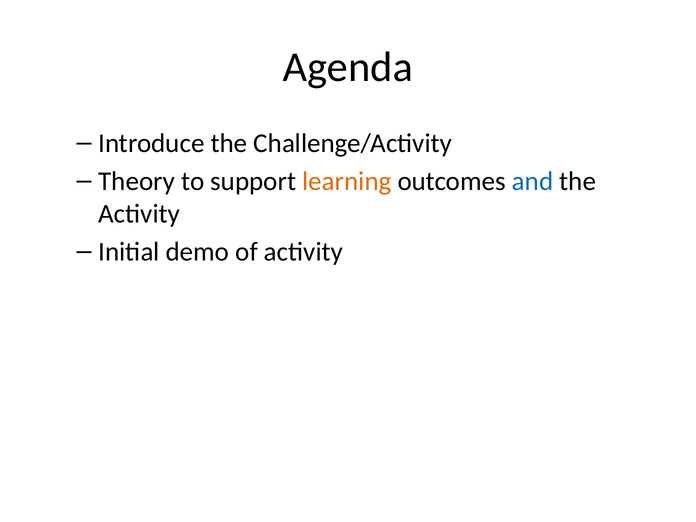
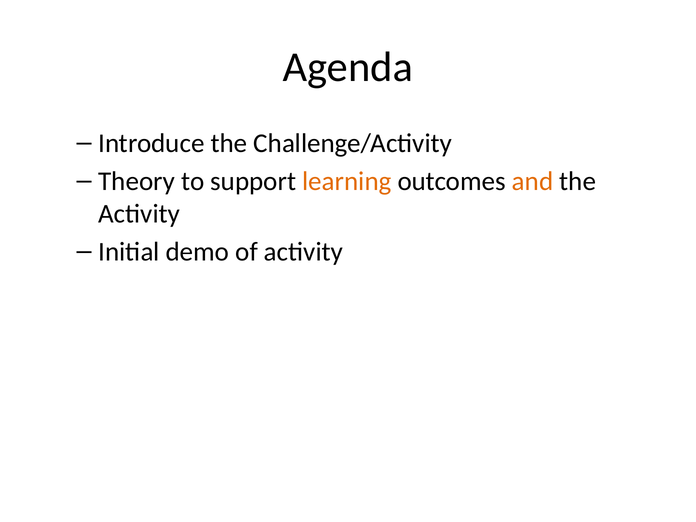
and colour: blue -> orange
